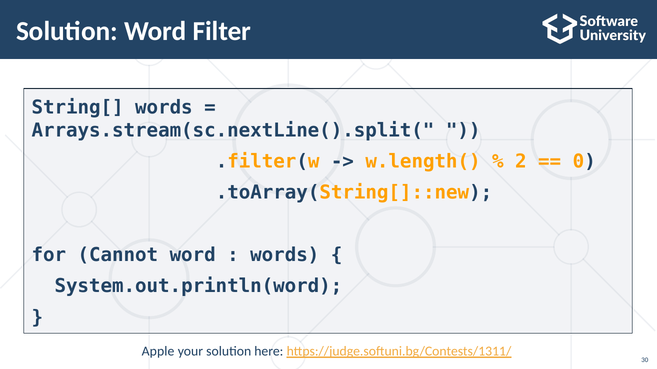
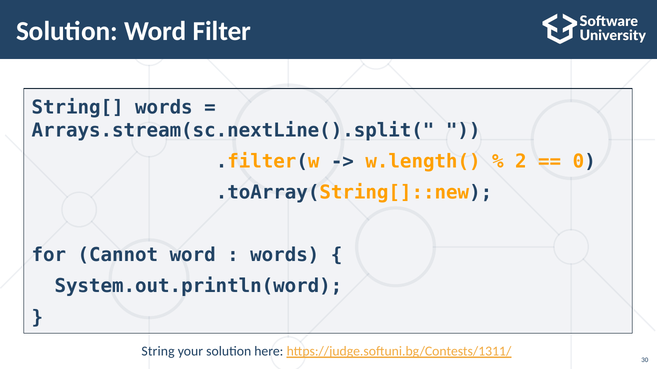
Apple: Apple -> String
